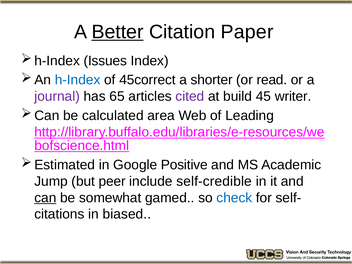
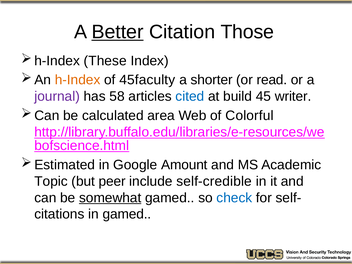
Paper: Paper -> Those
Issues: Issues -> These
h-Index colour: blue -> orange
45correct: 45correct -> 45faculty
65: 65 -> 58
cited colour: purple -> blue
Leading: Leading -> Colorful
Positive: Positive -> Amount
Jump: Jump -> Topic
can underline: present -> none
somewhat underline: none -> present
in biased: biased -> gamed
